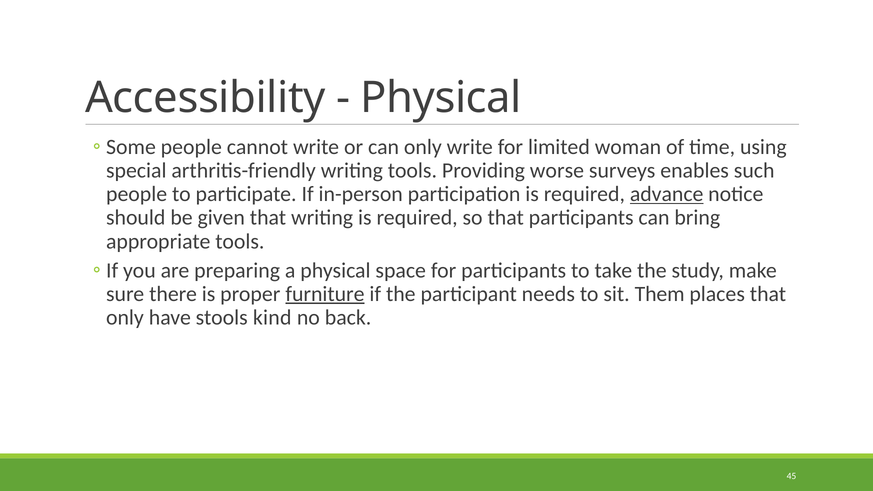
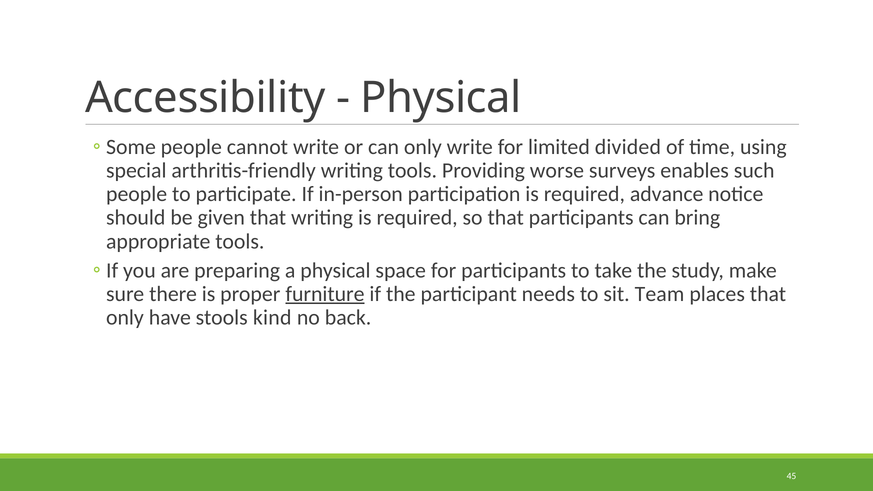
woman: woman -> divided
advance underline: present -> none
Them: Them -> Team
